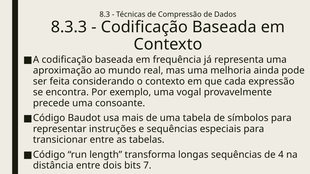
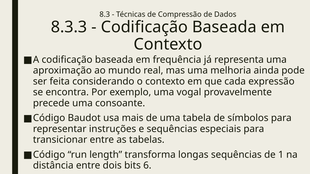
4: 4 -> 1
7: 7 -> 6
